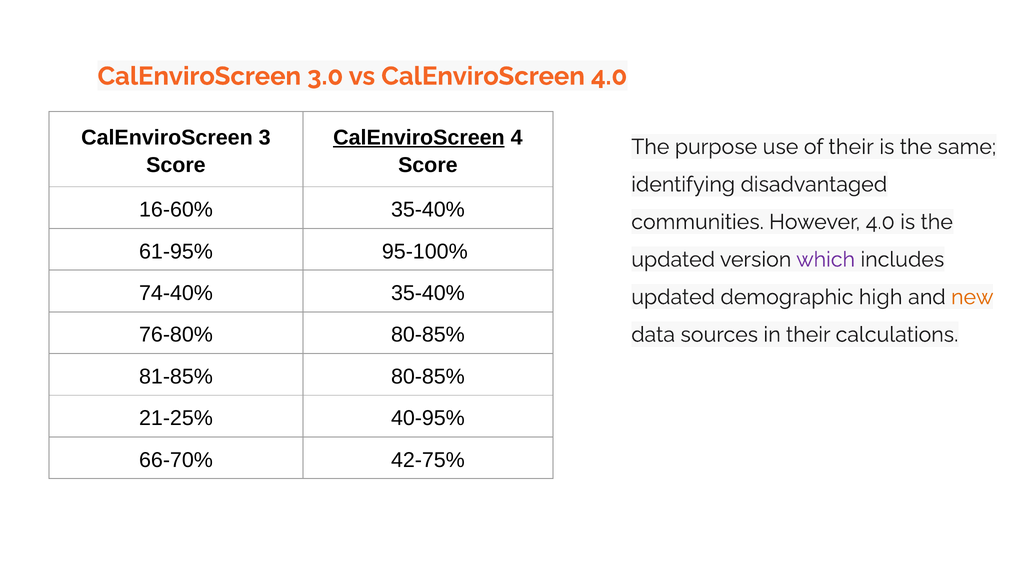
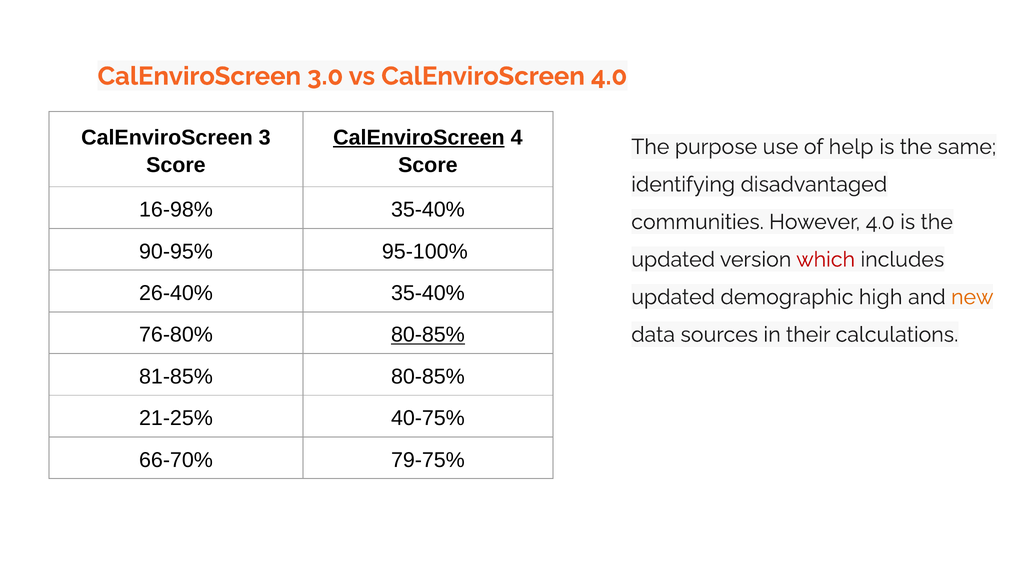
of their: their -> help
16-60%: 16-60% -> 16-98%
61-95%: 61-95% -> 90-95%
which colour: purple -> red
74-40%: 74-40% -> 26-40%
80-85% at (428, 335) underline: none -> present
40-95%: 40-95% -> 40-75%
42-75%: 42-75% -> 79-75%
